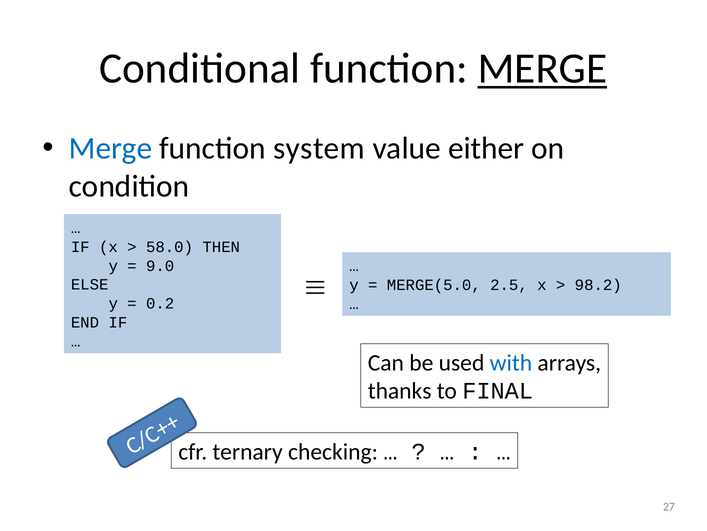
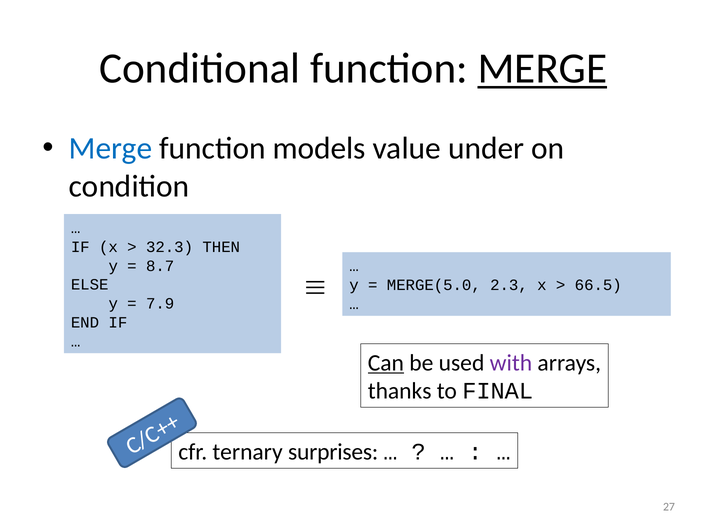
system: system -> models
either: either -> under
58.0: 58.0 -> 32.3
9.0: 9.0 -> 8.7
2.5: 2.5 -> 2.3
98.2: 98.2 -> 66.5
0.2: 0.2 -> 7.9
Can underline: none -> present
with colour: blue -> purple
checking: checking -> surprises
